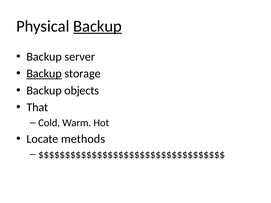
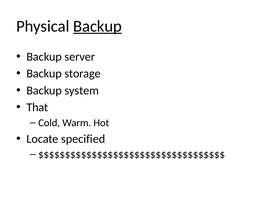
Backup at (44, 74) underline: present -> none
objects: objects -> system
methods: methods -> specified
